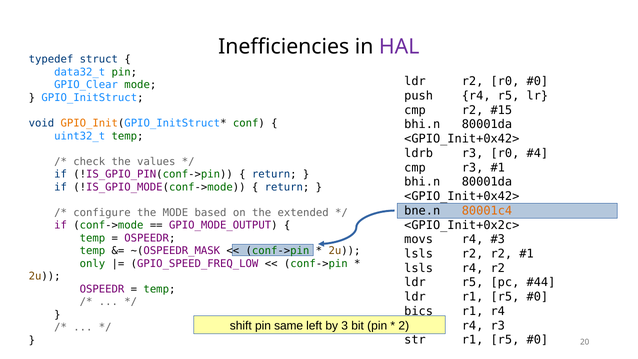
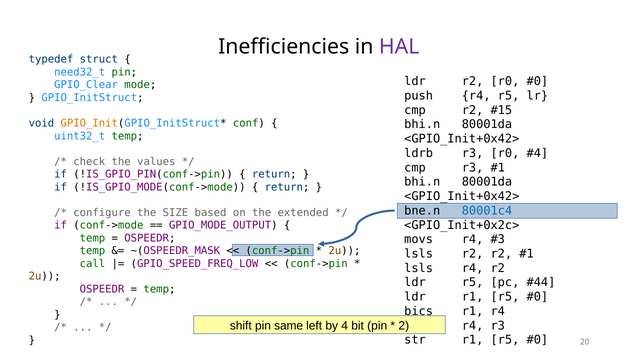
data32_t: data32_t -> need32_t
80001c4 colour: orange -> blue
the MODE: MODE -> SIZE
only: only -> call
3: 3 -> 4
